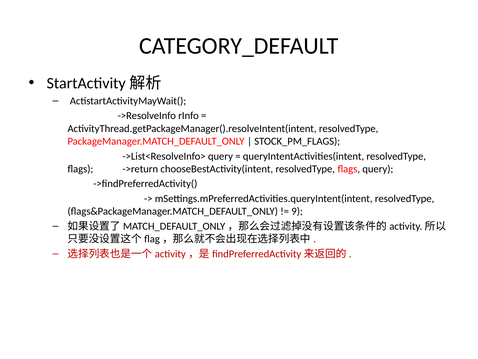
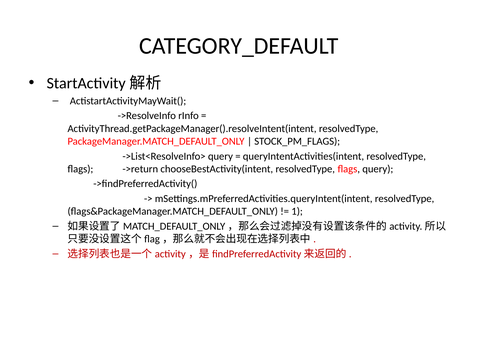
9: 9 -> 1
